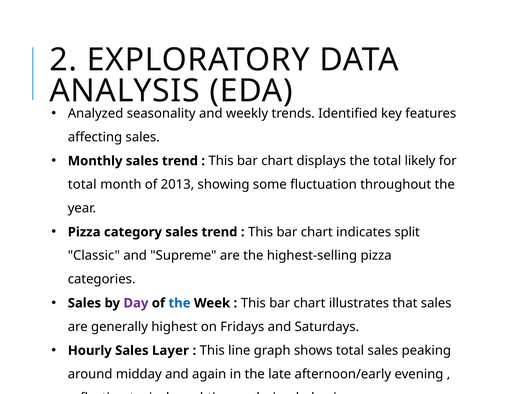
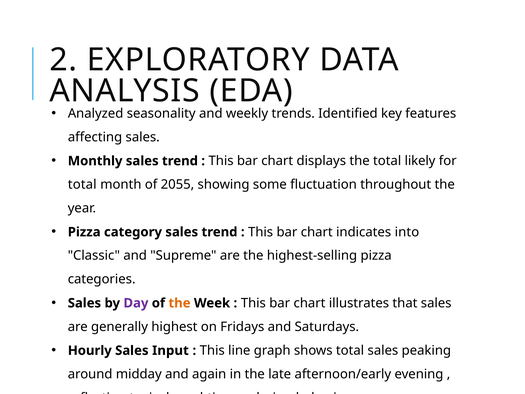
2013: 2013 -> 2055
split: split -> into
the at (180, 303) colour: blue -> orange
Layer: Layer -> Input
